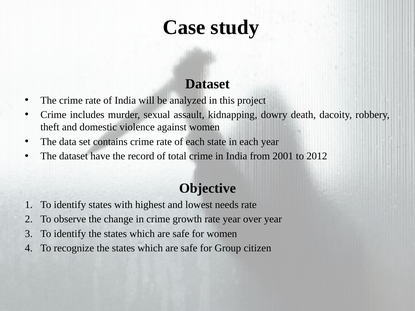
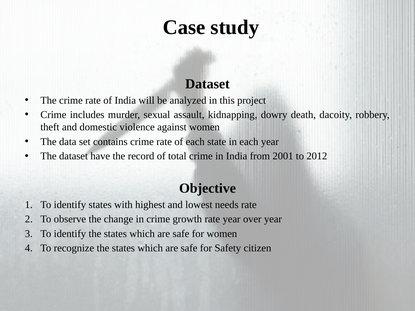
Group: Group -> Safety
